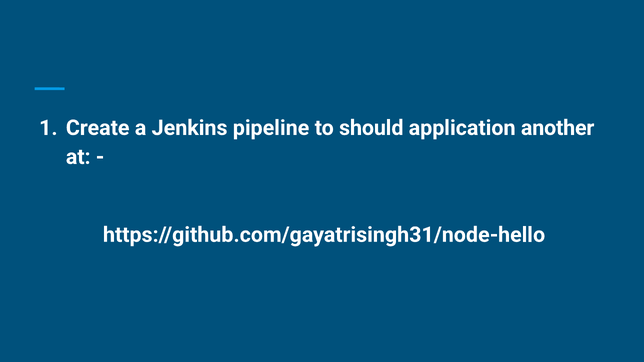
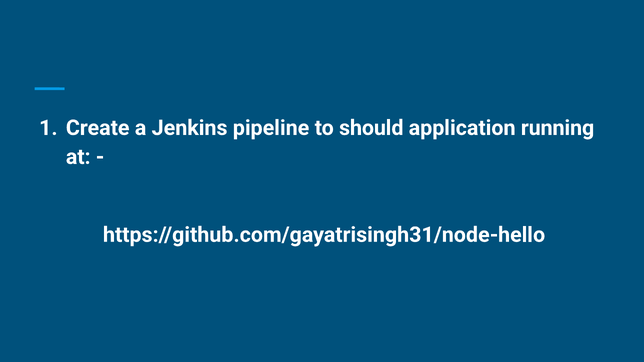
another: another -> running
